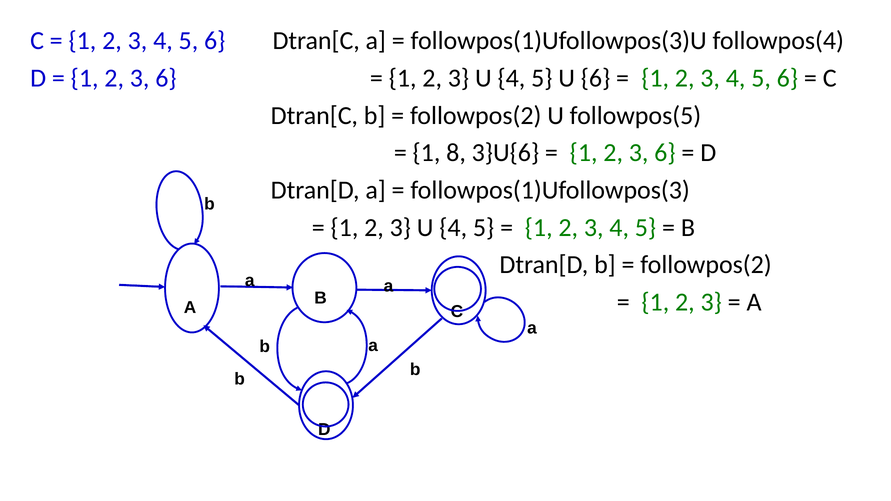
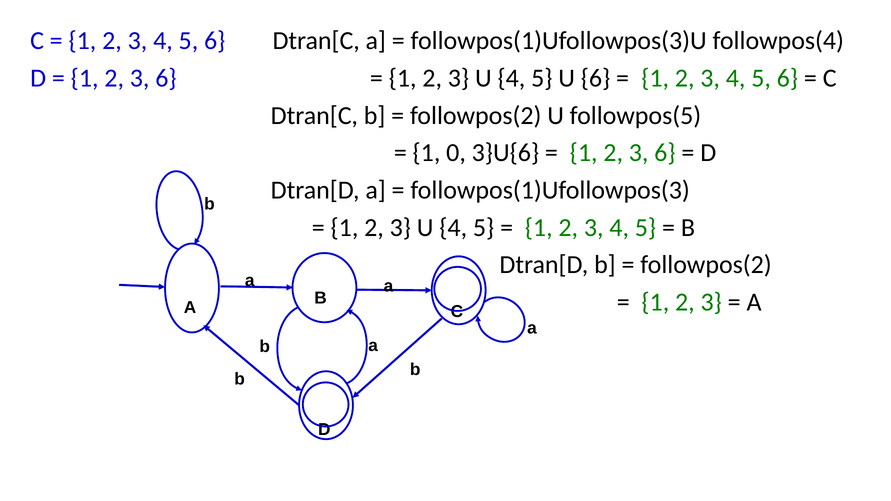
8: 8 -> 0
